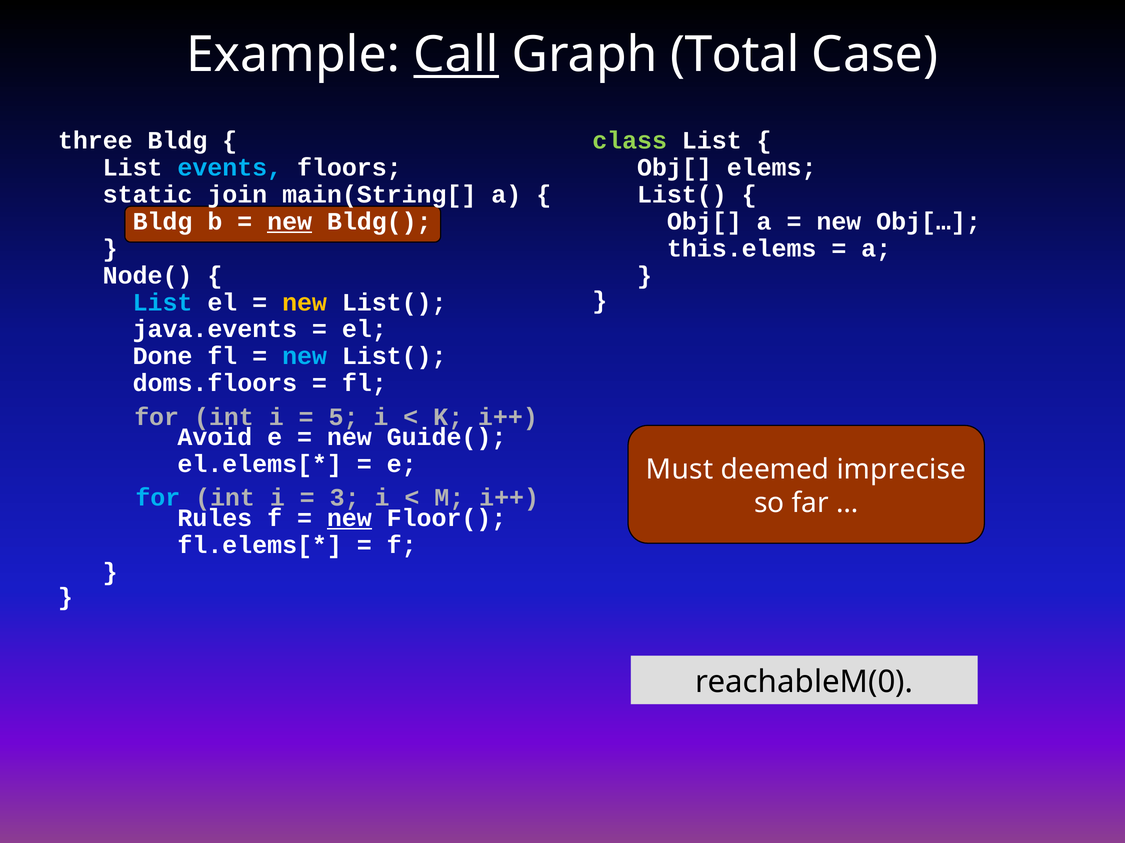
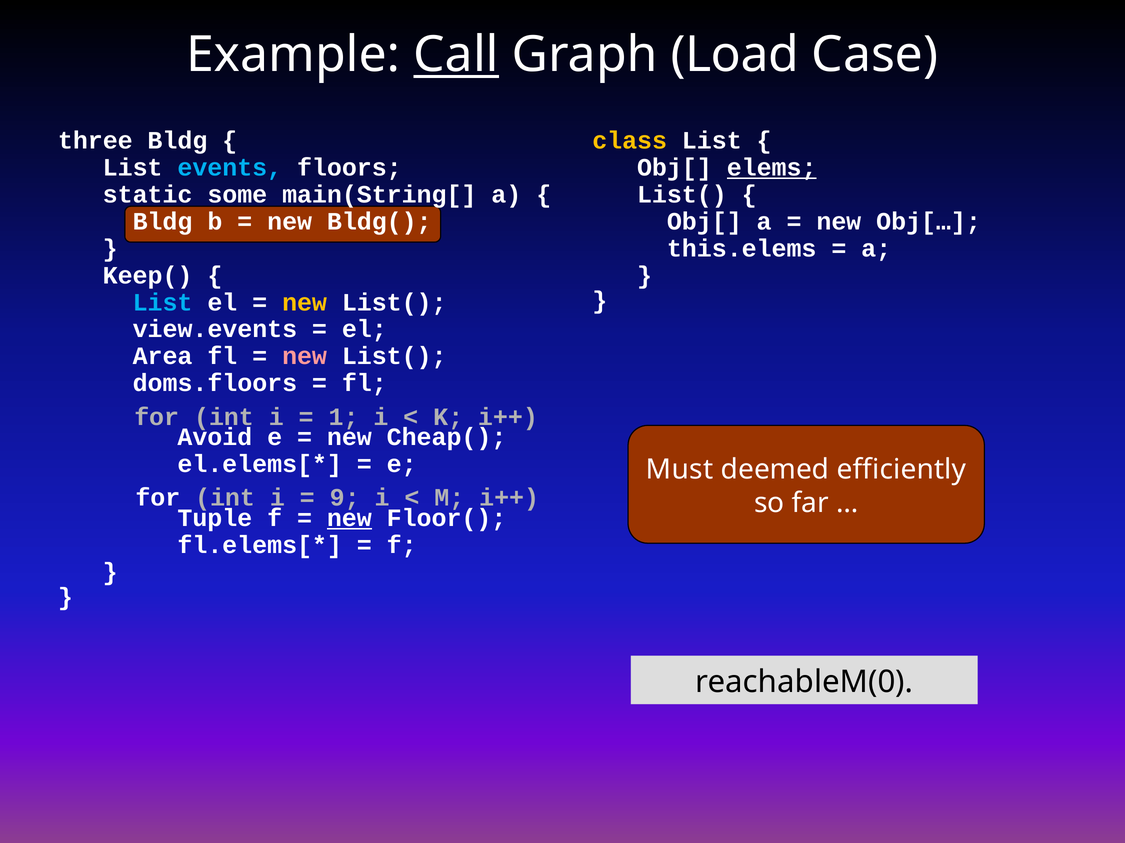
Total: Total -> Load
class colour: light green -> yellow
elems underline: none -> present
join: join -> some
new at (290, 222) underline: present -> none
Node(: Node( -> Keep(
java.events: java.events -> view.events
Done: Done -> Area
new at (305, 356) colour: light blue -> pink
5: 5 -> 1
Guide(: Guide( -> Cheap(
imprecise: imprecise -> efficiently
for at (158, 498) colour: light blue -> white
3: 3 -> 9
Rules: Rules -> Tuple
